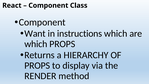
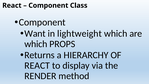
instructions: instructions -> lightweight
PROPS at (37, 65): PROPS -> REACT
